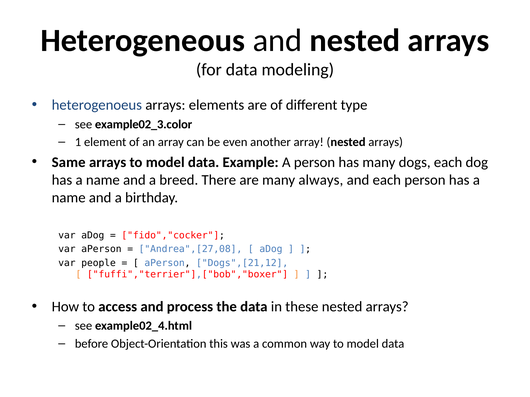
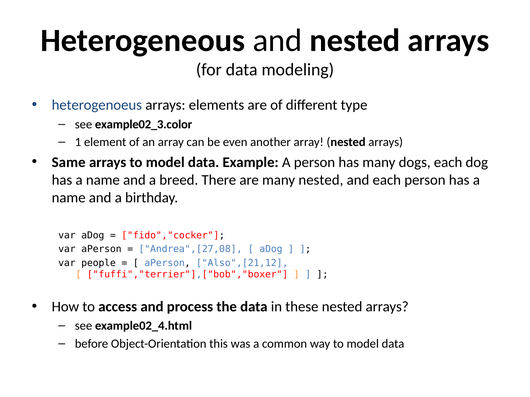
many always: always -> nested
Dogs",[21,12: Dogs",[21,12 -> Also",[21,12
